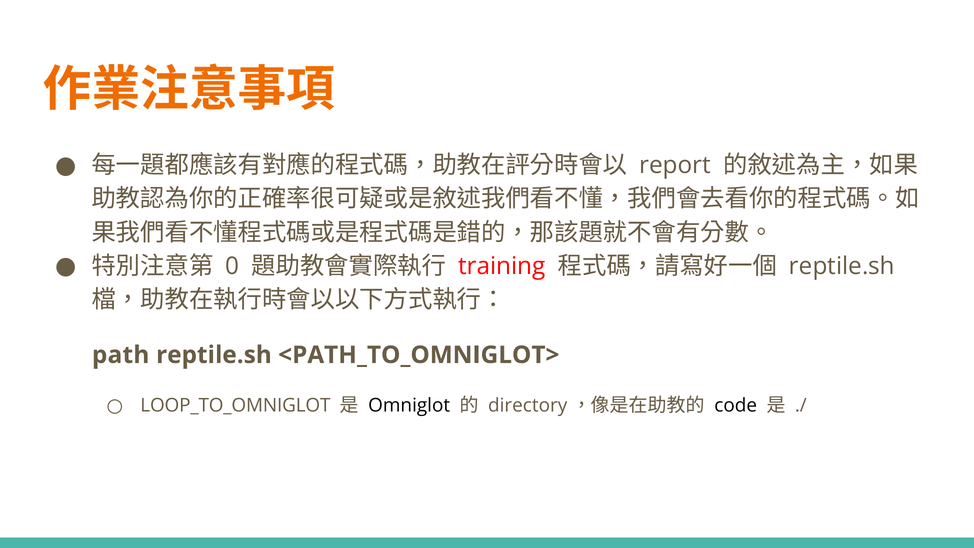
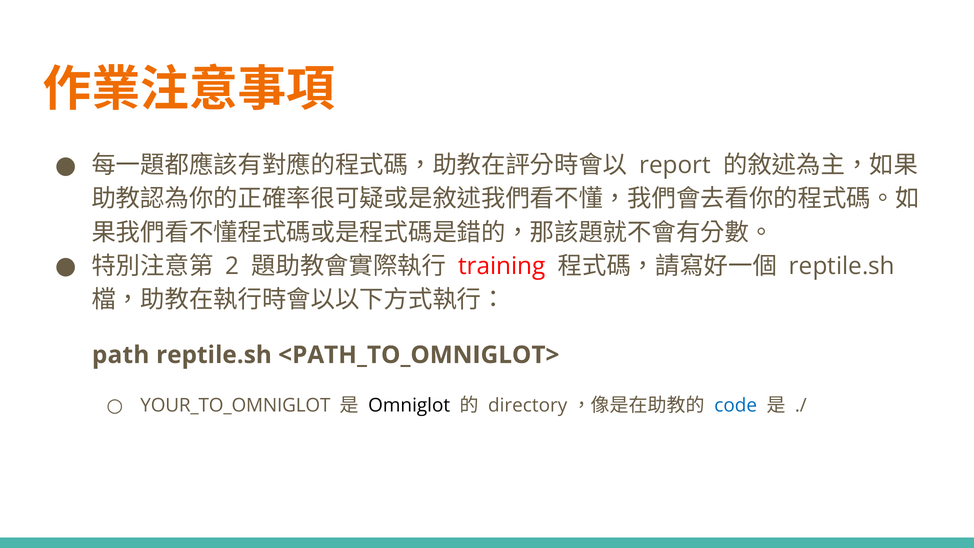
0: 0 -> 2
LOOP_TO_OMNIGLOT: LOOP_TO_OMNIGLOT -> YOUR_TO_OMNIGLOT
code colour: black -> blue
